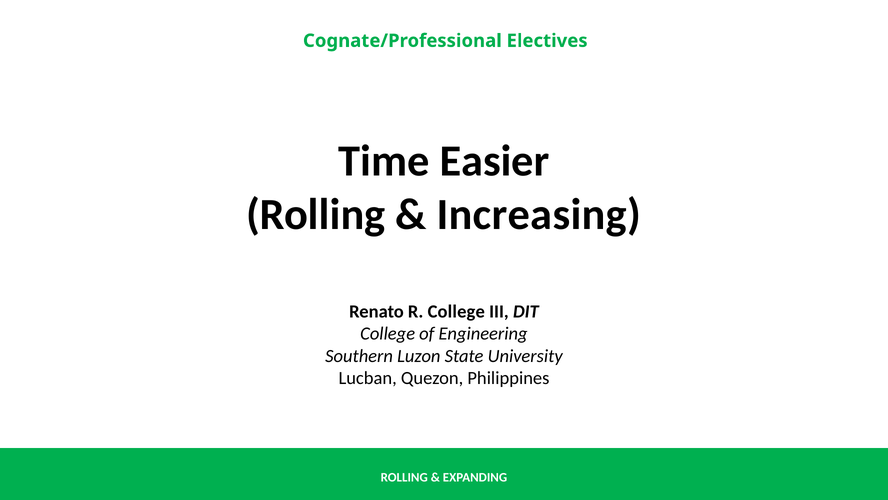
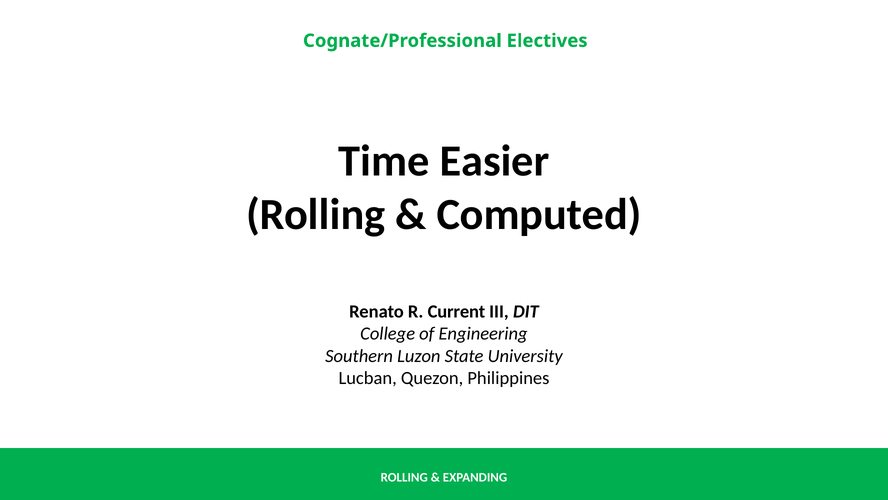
Increasing: Increasing -> Computed
R College: College -> Current
